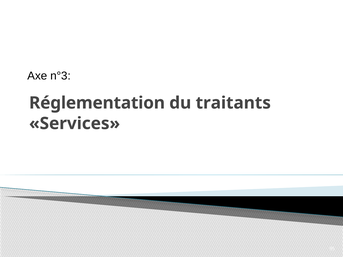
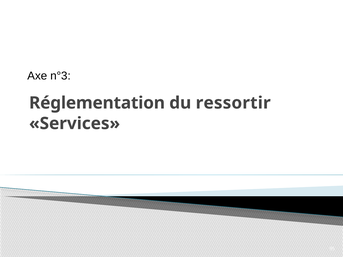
traitants: traitants -> ressortir
